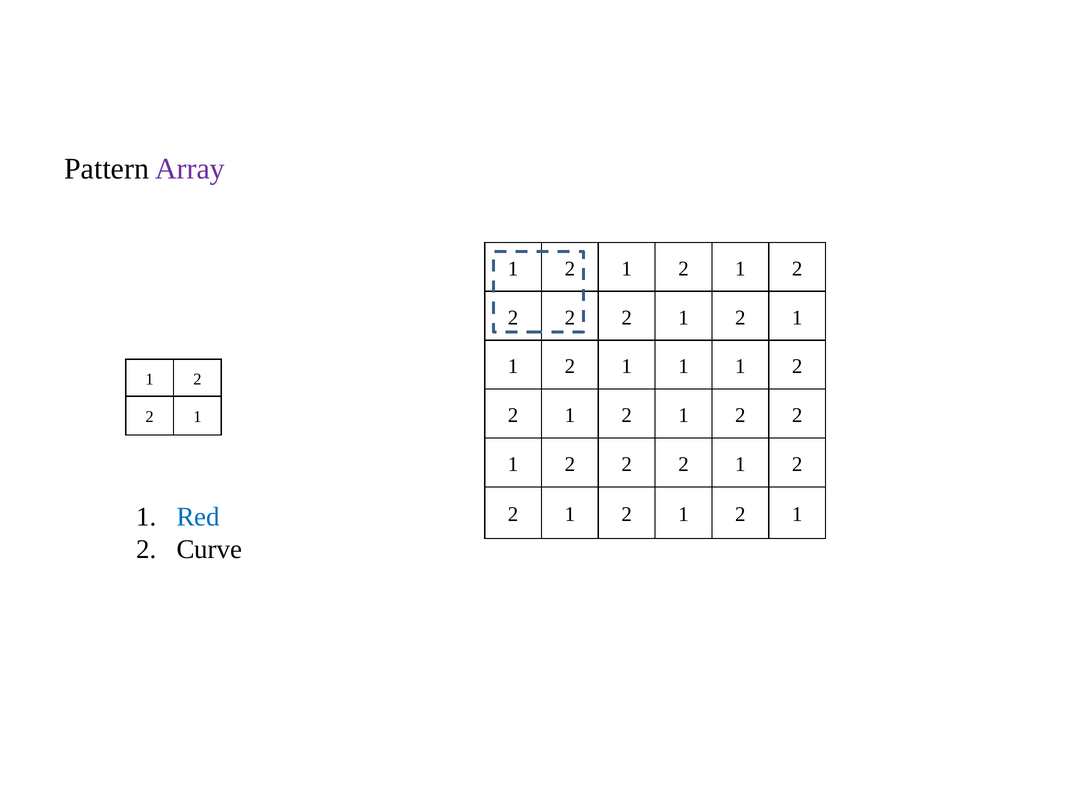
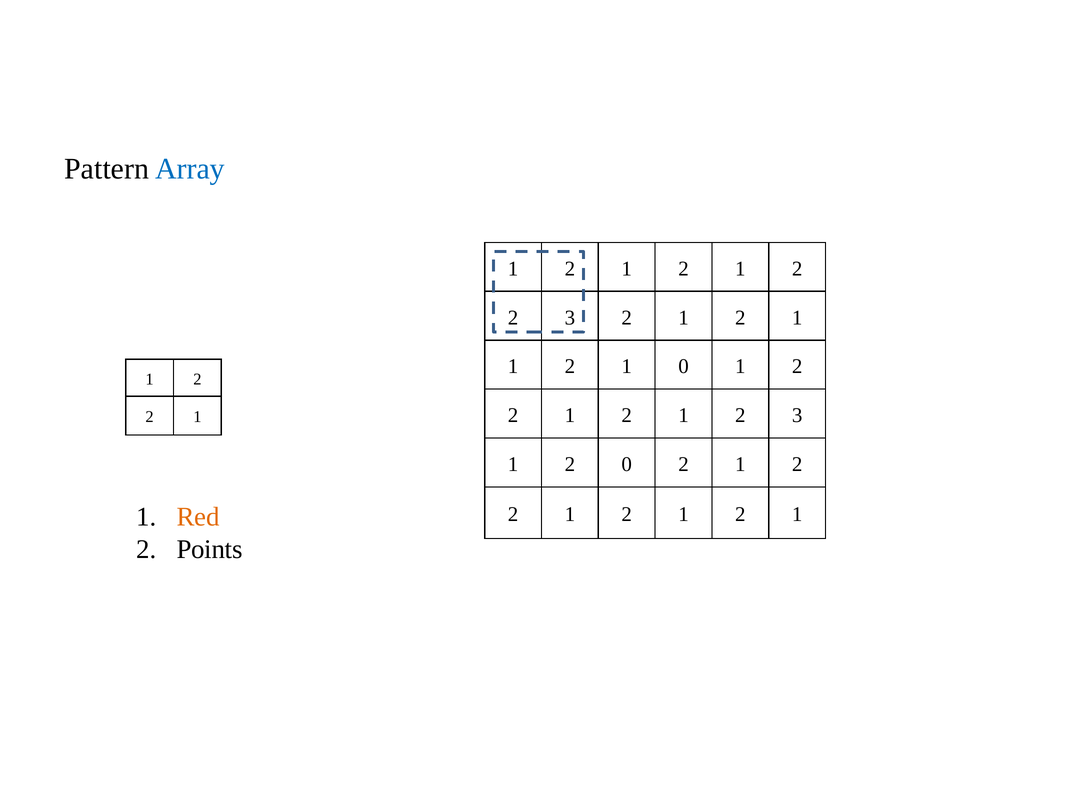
Array colour: purple -> blue
2 at (570, 318): 2 -> 3
1 at (684, 366): 1 -> 0
2 at (797, 415): 2 -> 3
2 at (627, 464): 2 -> 0
Red colour: blue -> orange
Curve: Curve -> Points
